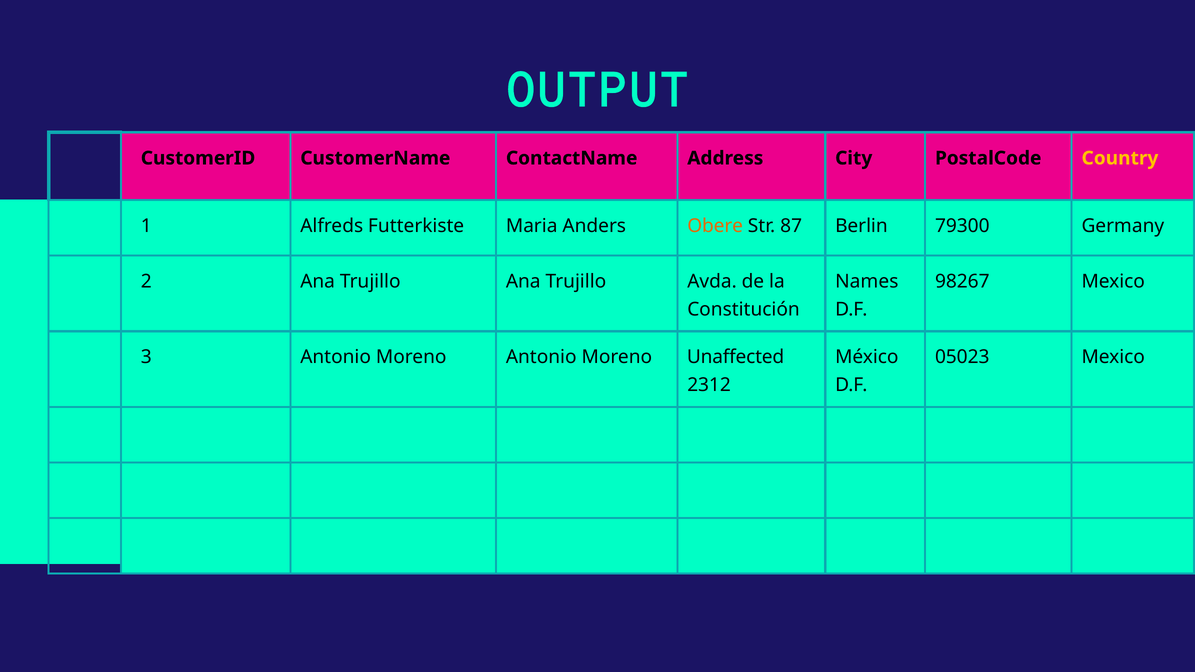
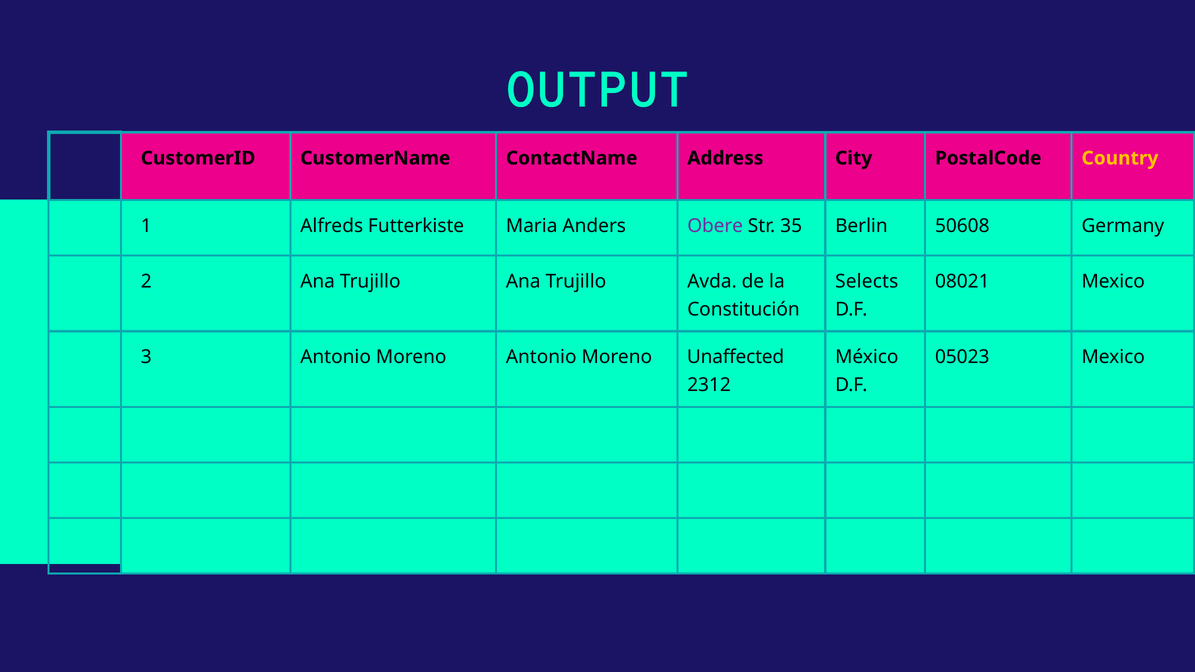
Obere colour: orange -> purple
87: 87 -> 35
79300: 79300 -> 50608
Names: Names -> Selects
98267: 98267 -> 08021
